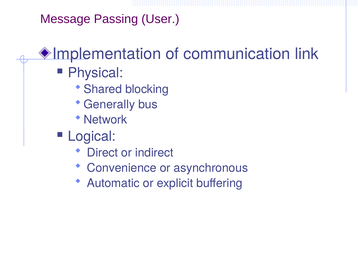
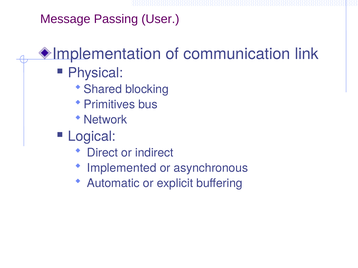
Generally: Generally -> Primitives
Convenience: Convenience -> Implemented
